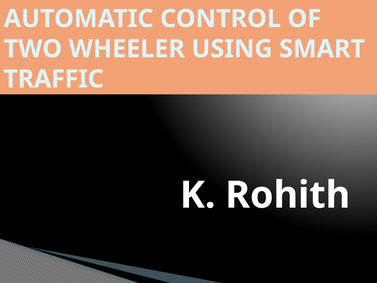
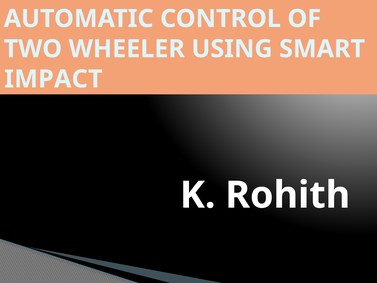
TRAFFIC: TRAFFIC -> IMPACT
